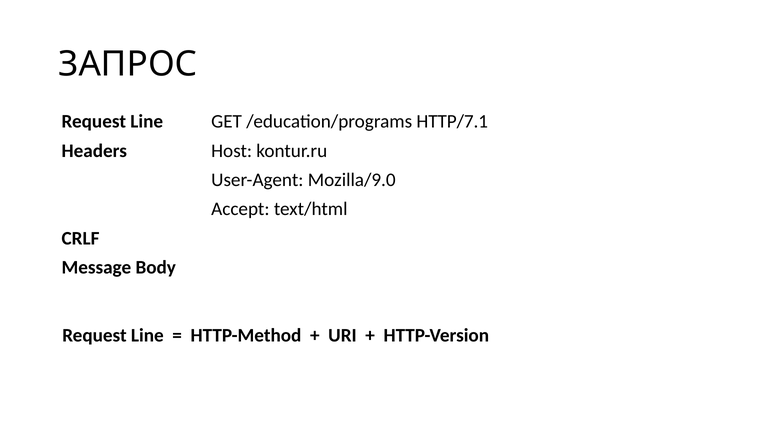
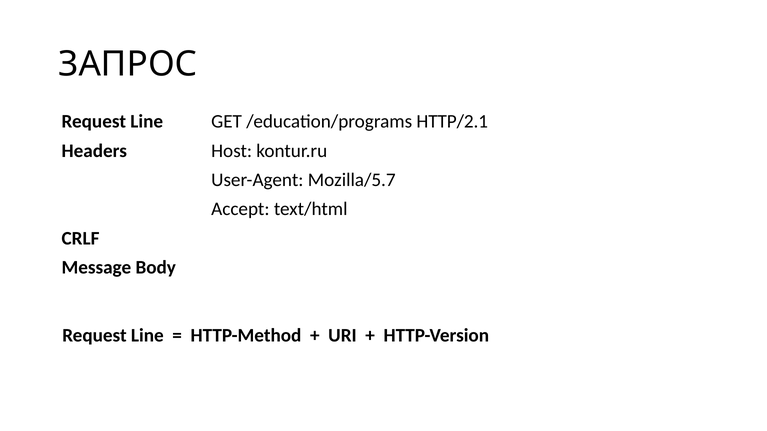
HTTP/7.1: HTTP/7.1 -> HTTP/2.1
Mozilla/9.0: Mozilla/9.0 -> Mozilla/5.7
